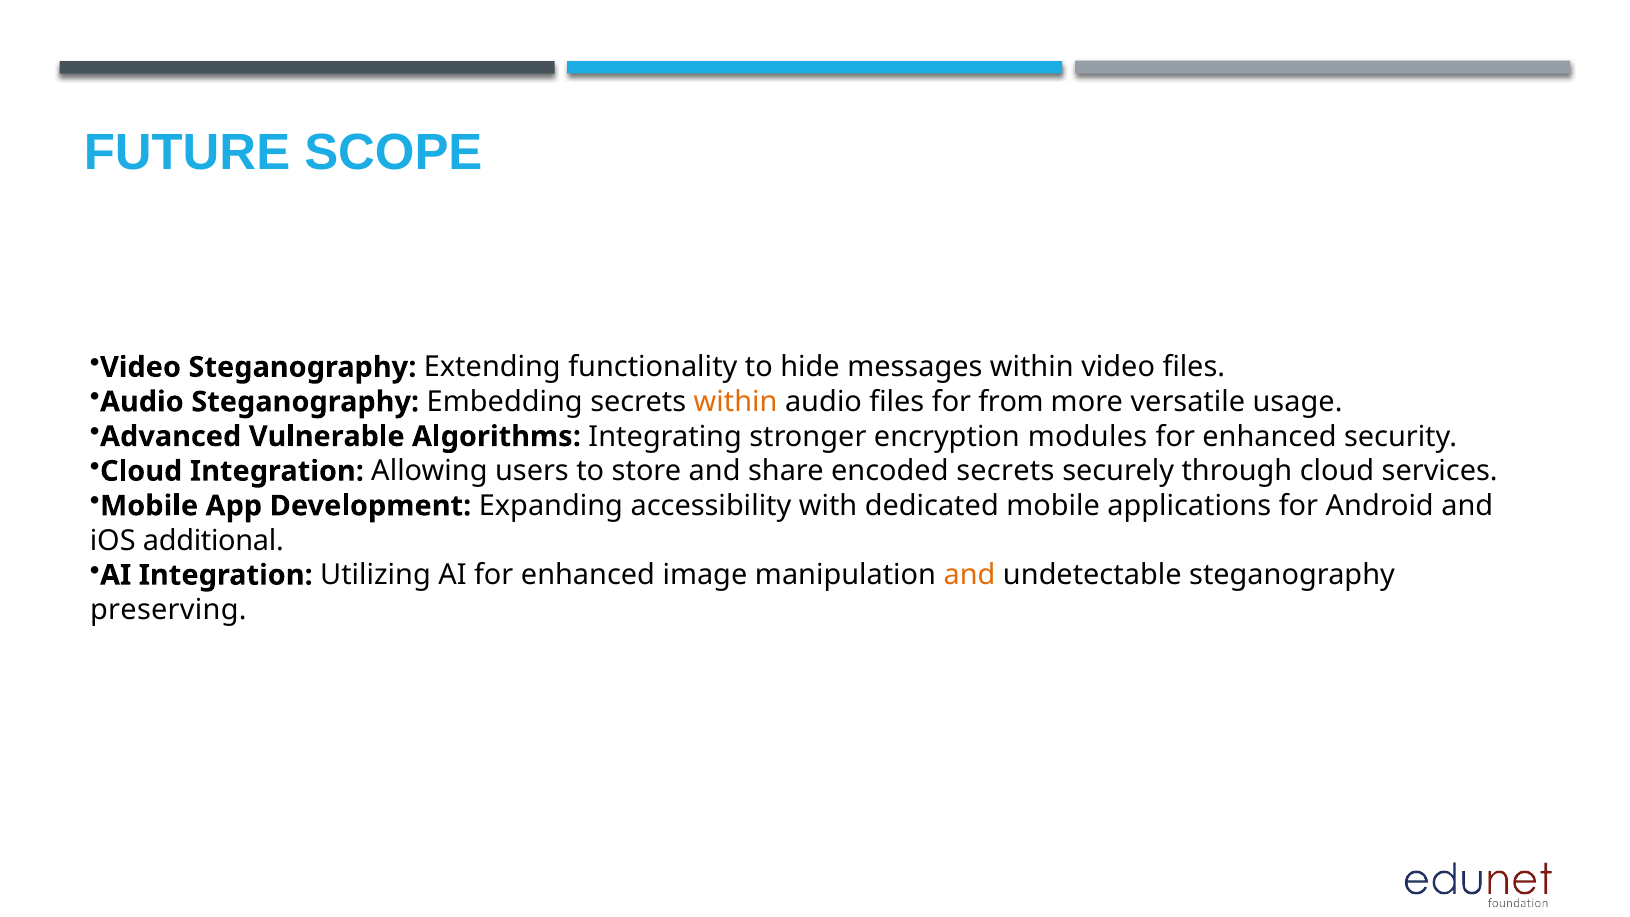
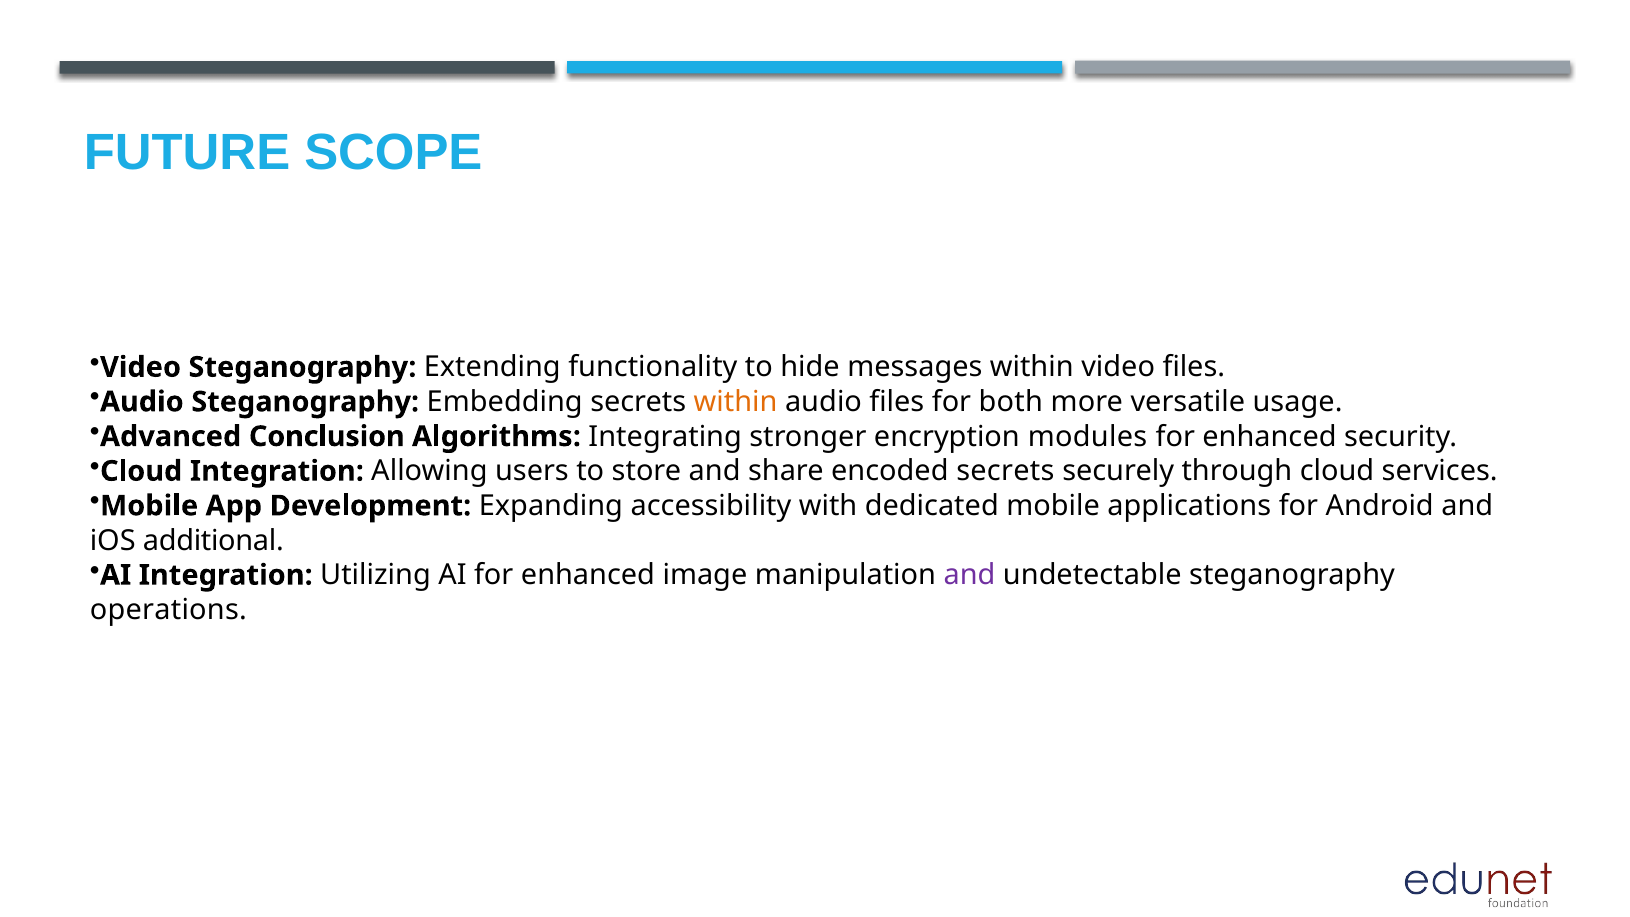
from: from -> both
Vulnerable: Vulnerable -> Conclusion
and at (970, 575) colour: orange -> purple
preserving: preserving -> operations
